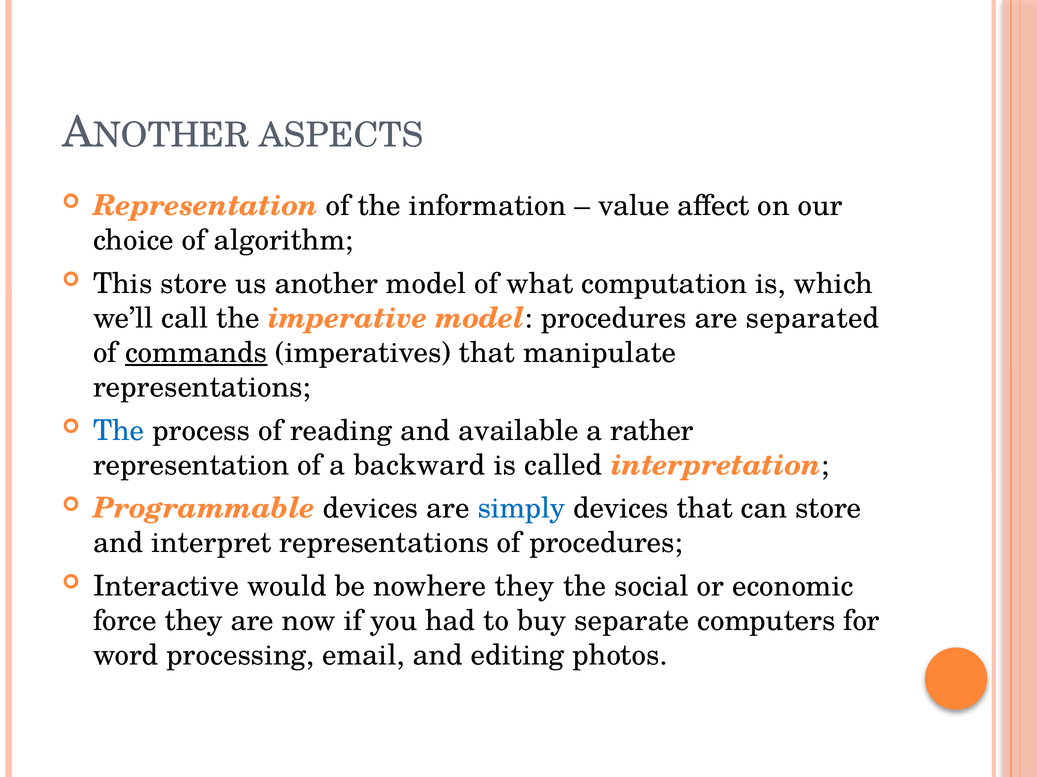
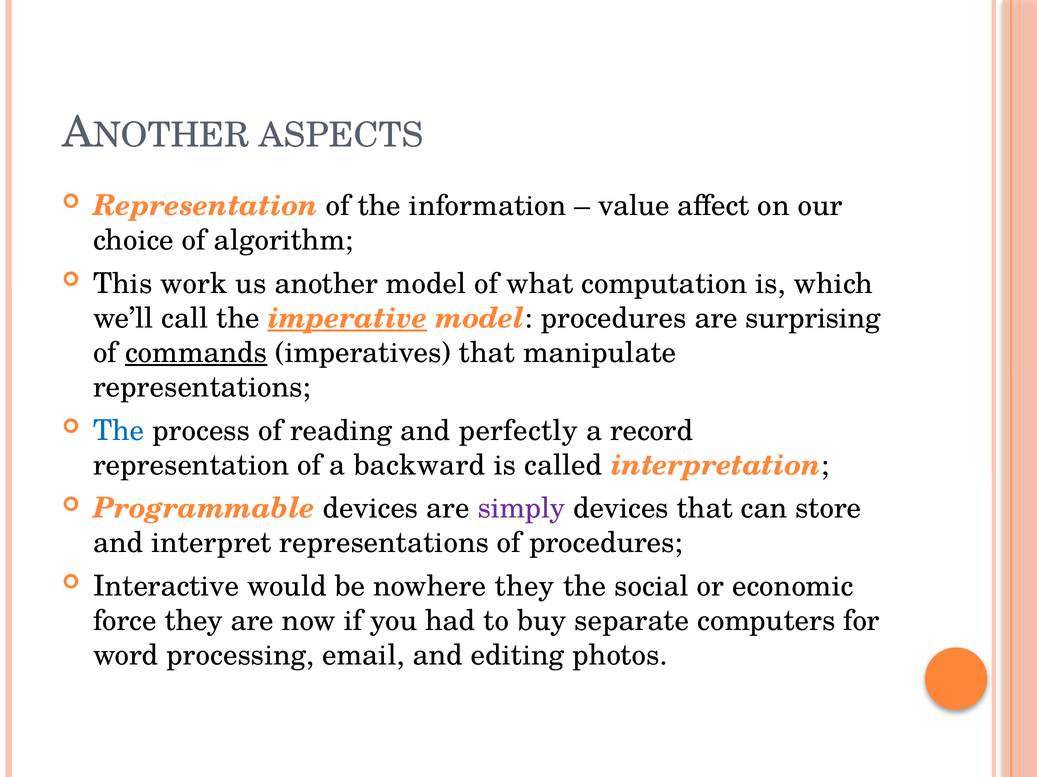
This store: store -> work
imperative underline: none -> present
separated: separated -> surprising
available: available -> perfectly
rather: rather -> record
simply colour: blue -> purple
